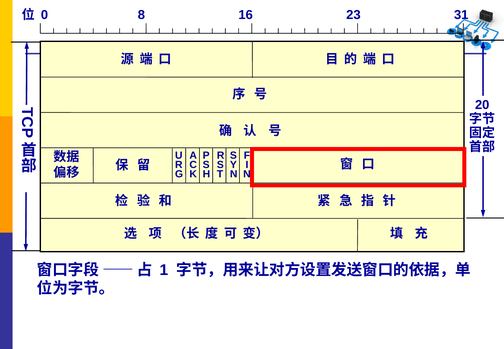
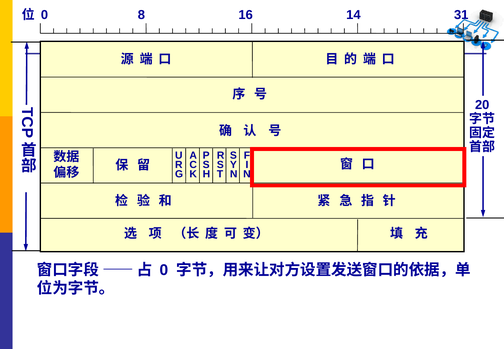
23: 23 -> 14
1 at (164, 270): 1 -> 0
